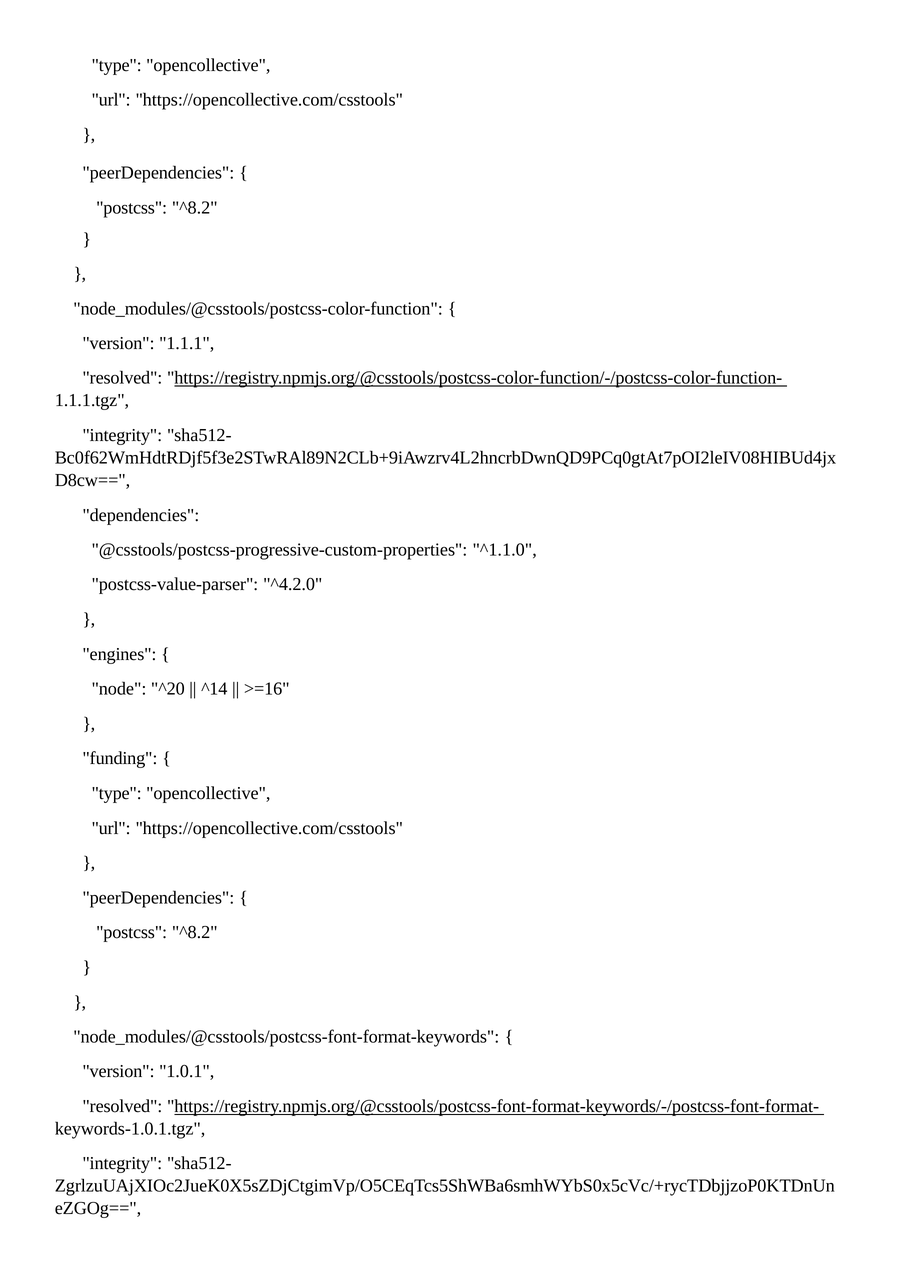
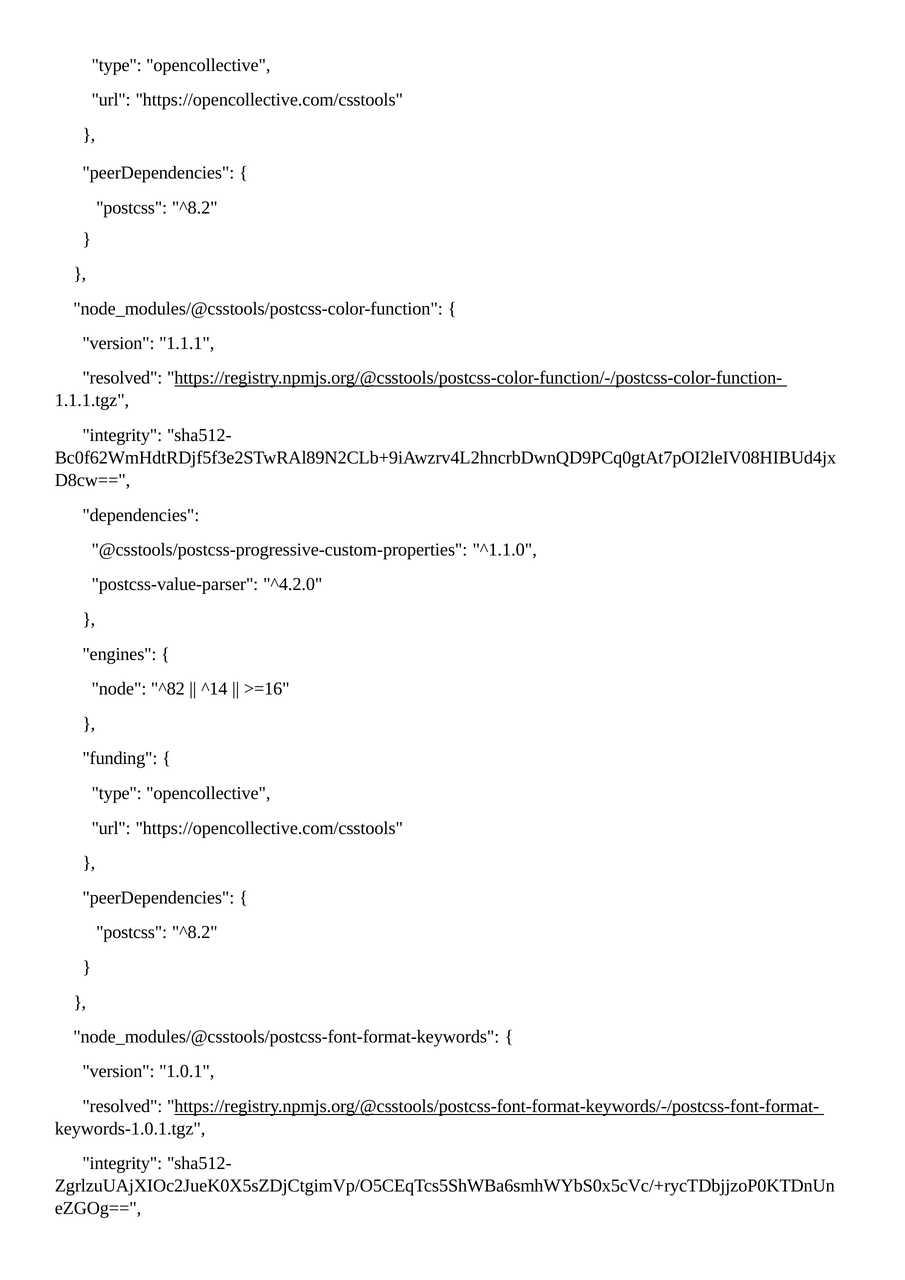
^20: ^20 -> ^82
